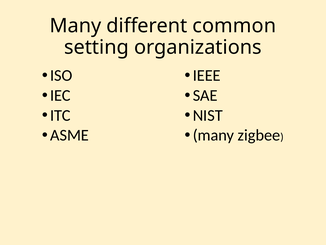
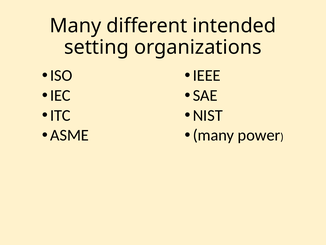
common: common -> intended
zigbee: zigbee -> power
